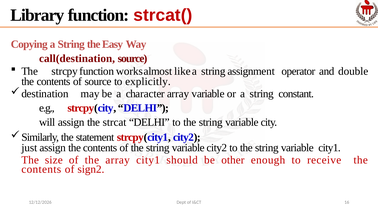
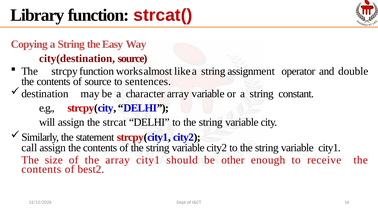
call(destination: call(destination -> city(destination
explicitly: explicitly -> sentences
just: just -> call
sign2: sign2 -> best2
